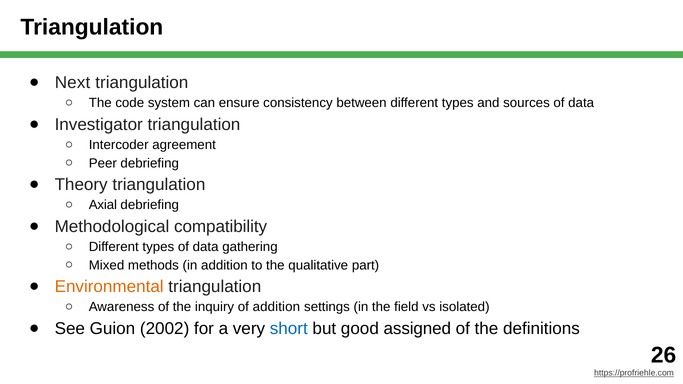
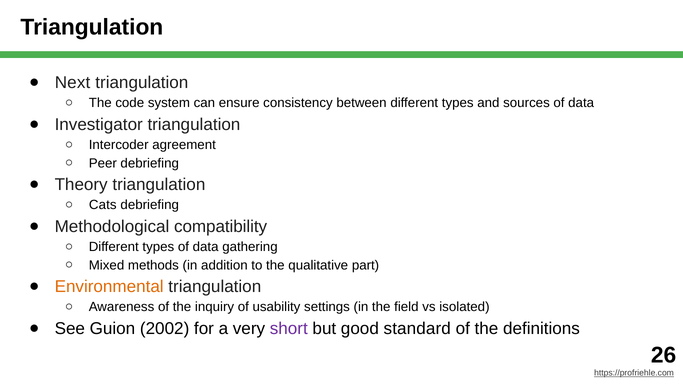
Axial: Axial -> Cats
of addition: addition -> usability
short colour: blue -> purple
assigned: assigned -> standard
